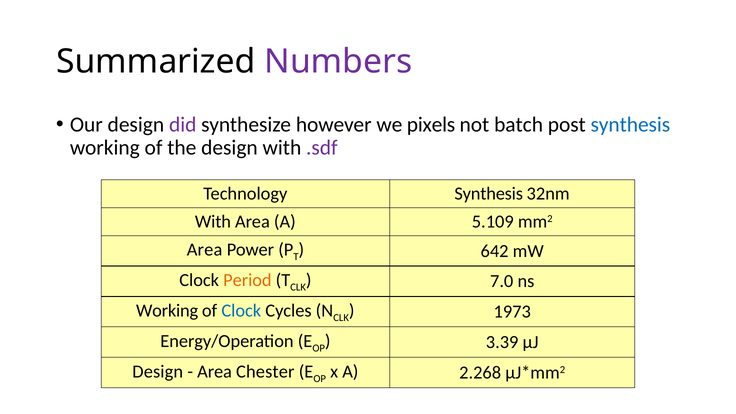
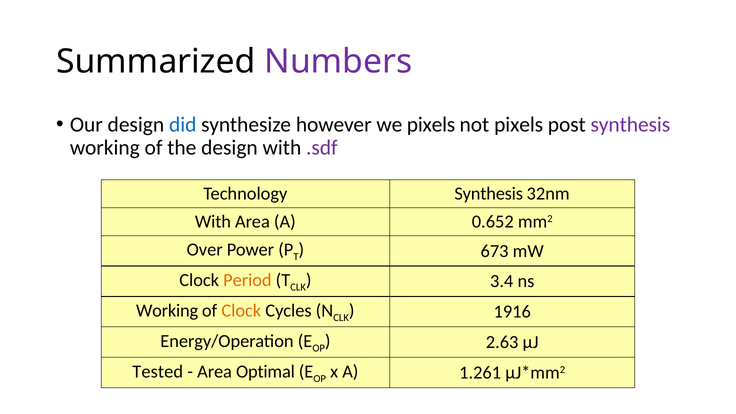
did colour: purple -> blue
not batch: batch -> pixels
synthesis at (630, 124) colour: blue -> purple
5.109: 5.109 -> 0.652
Area at (205, 250): Area -> Over
642: 642 -> 673
7.0: 7.0 -> 3.4
Clock at (241, 311) colour: blue -> orange
1973: 1973 -> 1916
3.39: 3.39 -> 2.63
Design at (158, 371): Design -> Tested
Chester: Chester -> Optimal
2.268: 2.268 -> 1.261
